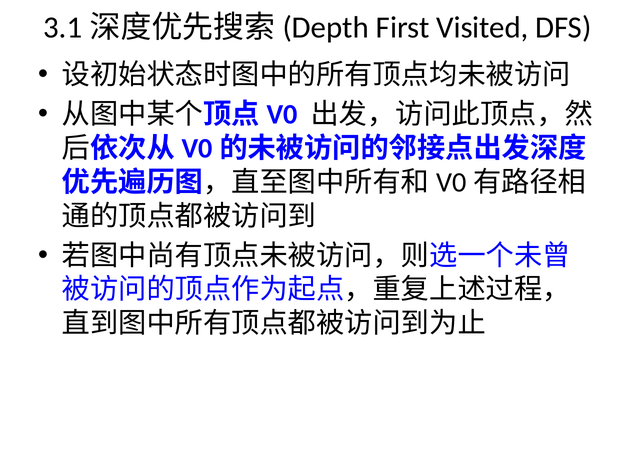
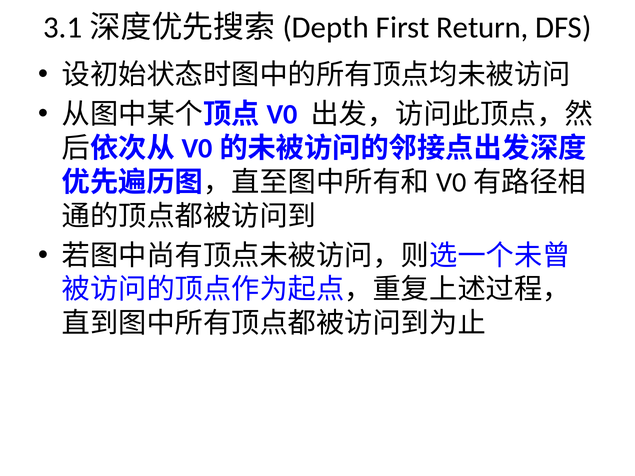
Visited: Visited -> Return
